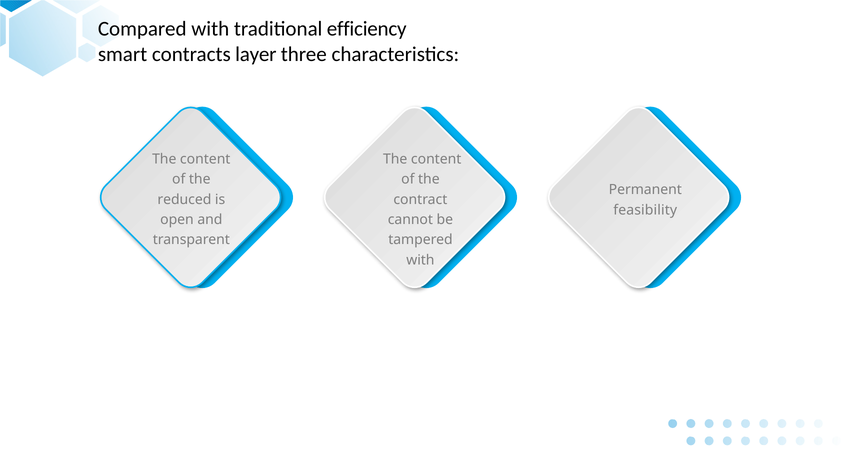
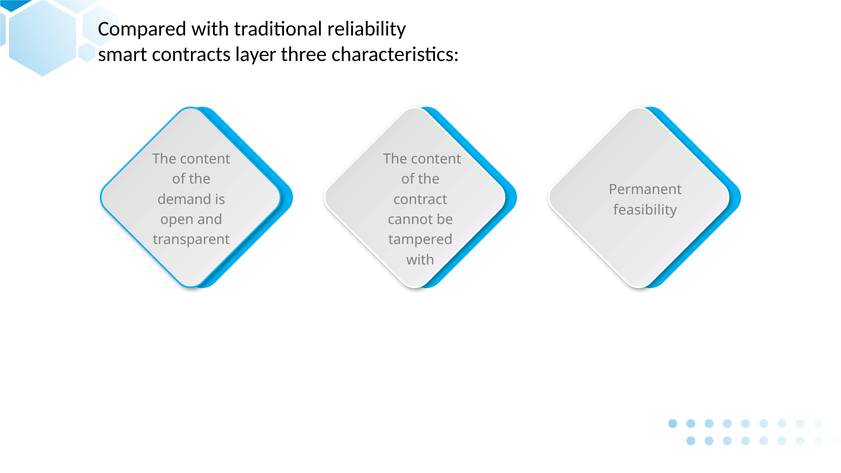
efficiency: efficiency -> reliability
reduced: reduced -> demand
